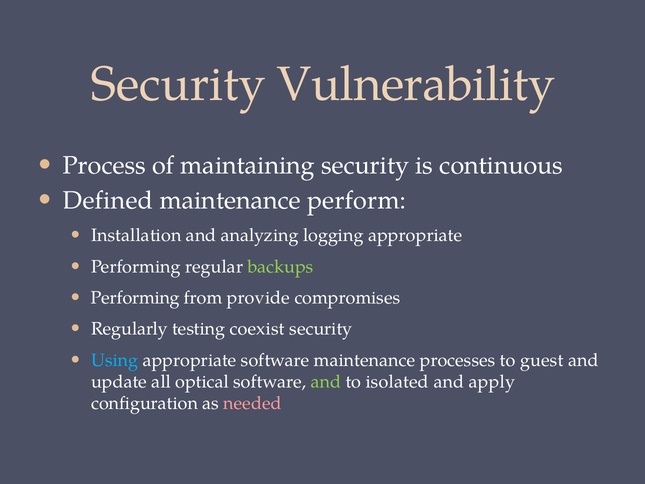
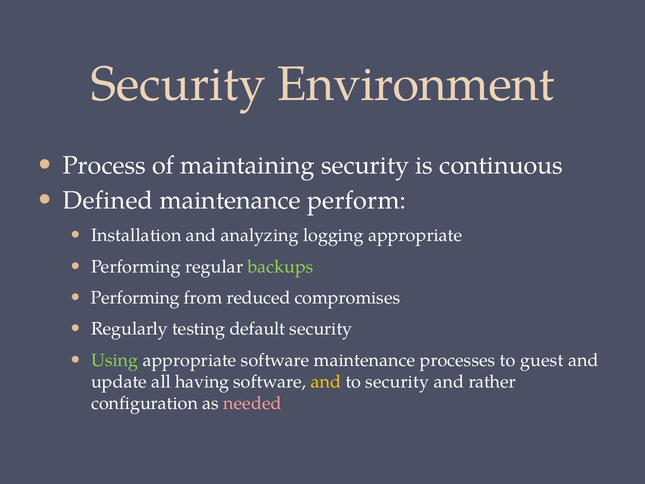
Vulnerability: Vulnerability -> Environment
provide: provide -> reduced
coexist: coexist -> default
Using colour: light blue -> light green
optical: optical -> having
and at (326, 382) colour: light green -> yellow
to isolated: isolated -> security
apply: apply -> rather
